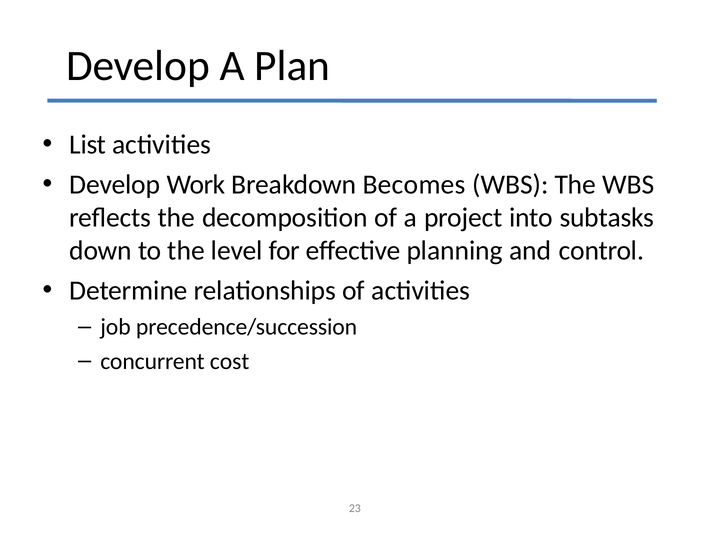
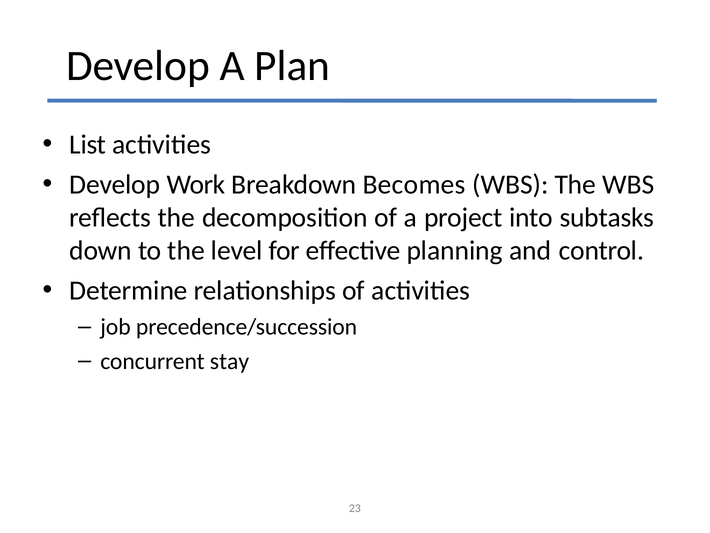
cost: cost -> stay
